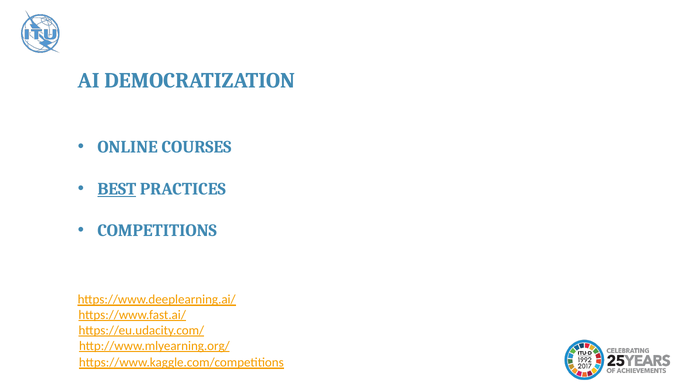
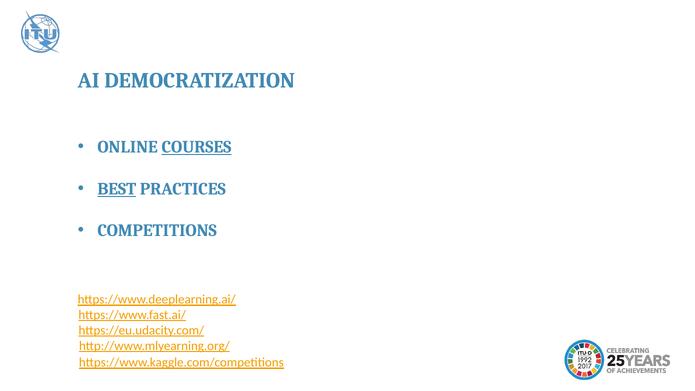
COURSES underline: none -> present
